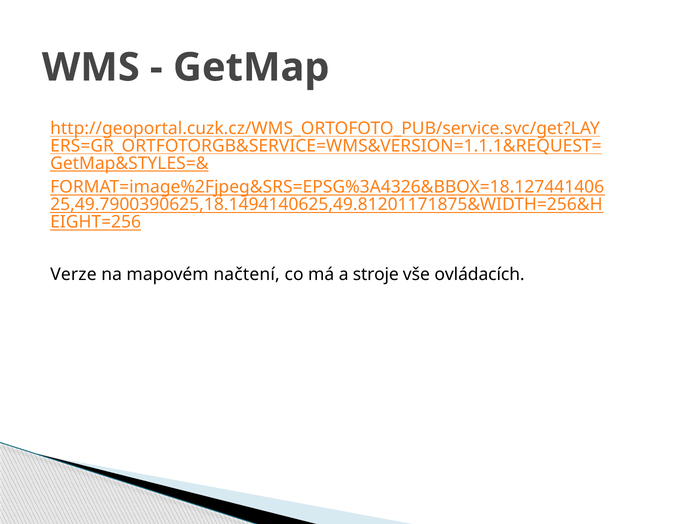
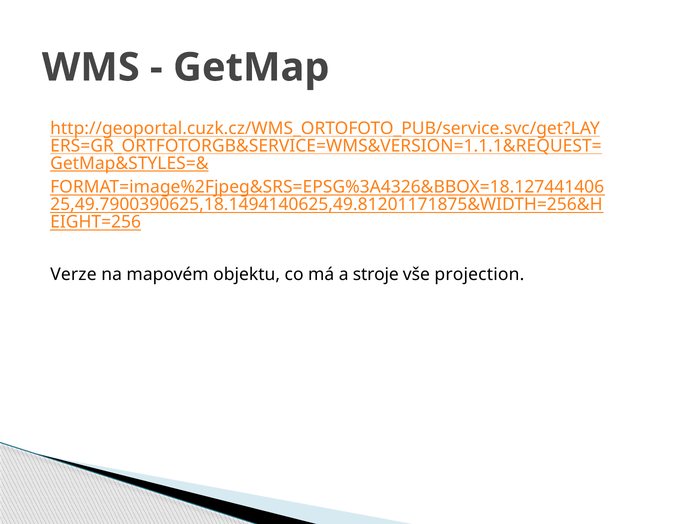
načtení: načtení -> objektu
ovládacích: ovládacích -> projection
